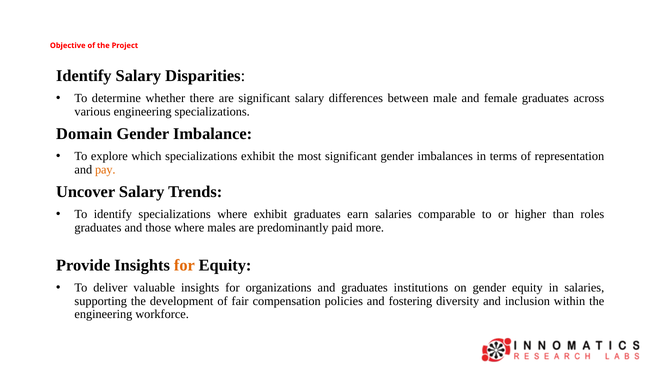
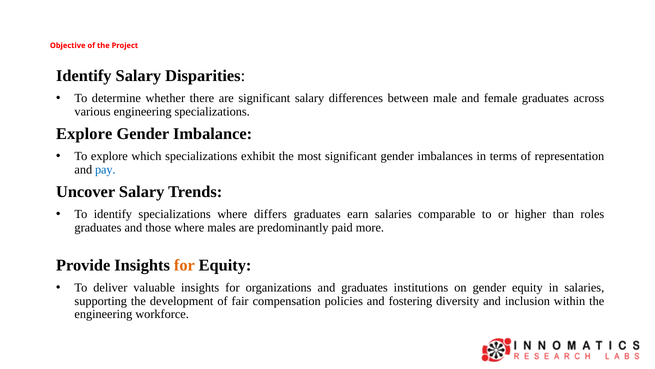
Domain at (84, 134): Domain -> Explore
pay colour: orange -> blue
where exhibit: exhibit -> differs
